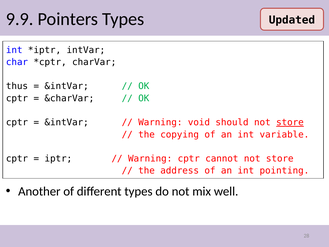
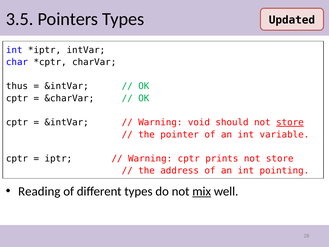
9.9: 9.9 -> 3.5
copying: copying -> pointer
cannot: cannot -> prints
Another: Another -> Reading
mix underline: none -> present
